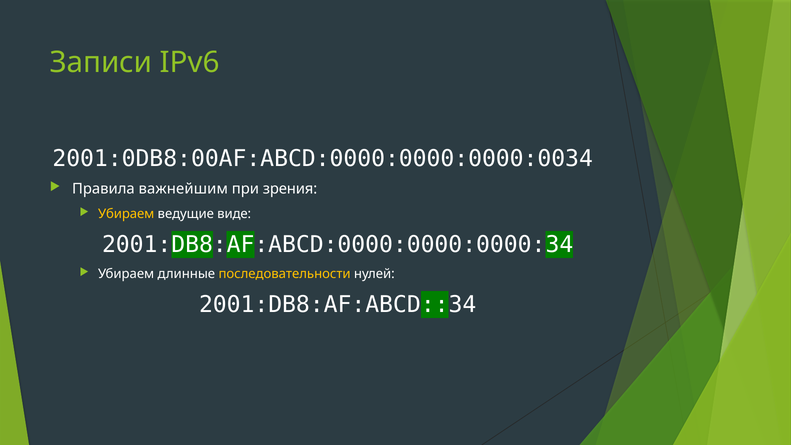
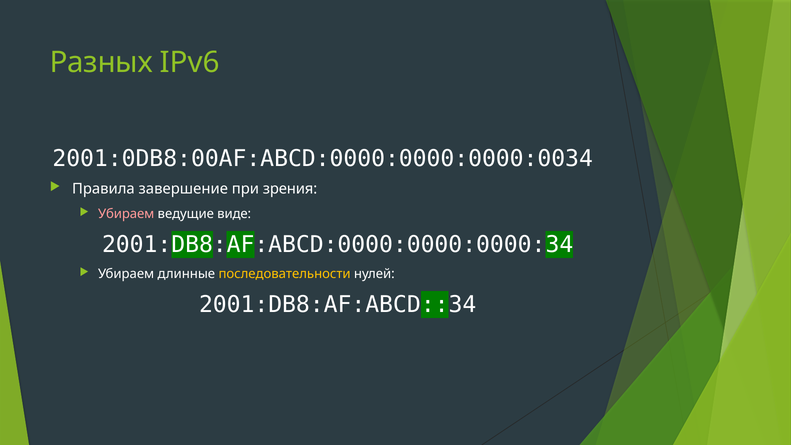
Записи: Записи -> Разных
важнейшим: важнейшим -> завершение
Убираем at (126, 214) colour: yellow -> pink
